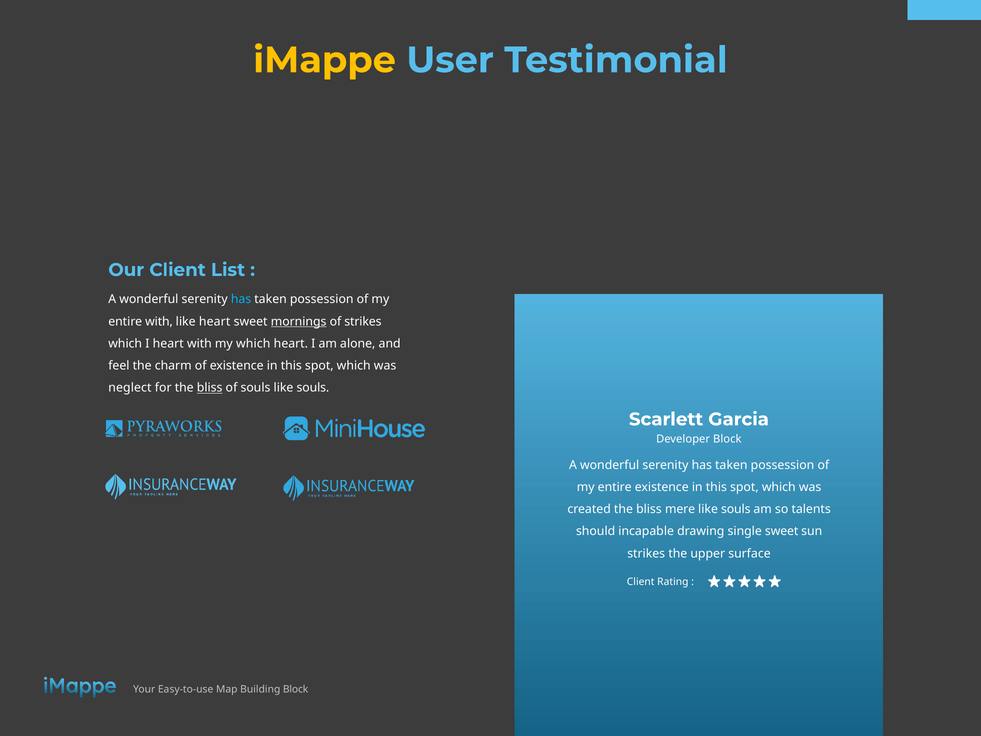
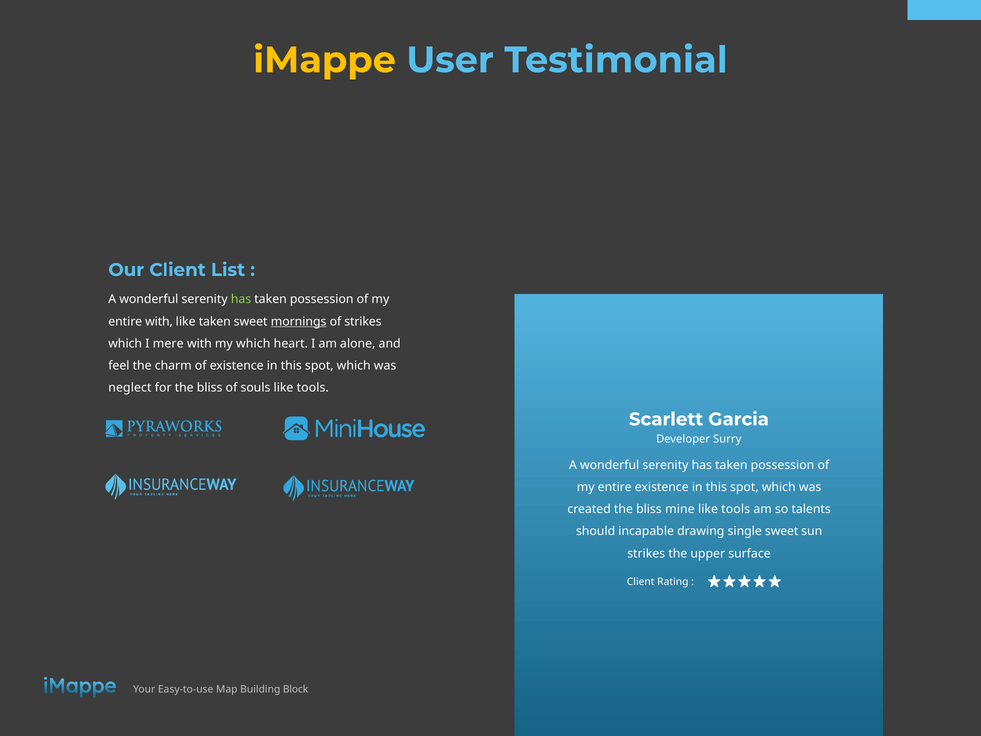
has at (241, 299) colour: light blue -> light green
like heart: heart -> taken
I heart: heart -> mere
bliss at (210, 388) underline: present -> none
souls like souls: souls -> tools
Developer Block: Block -> Surry
mere: mere -> mine
souls at (736, 509): souls -> tools
